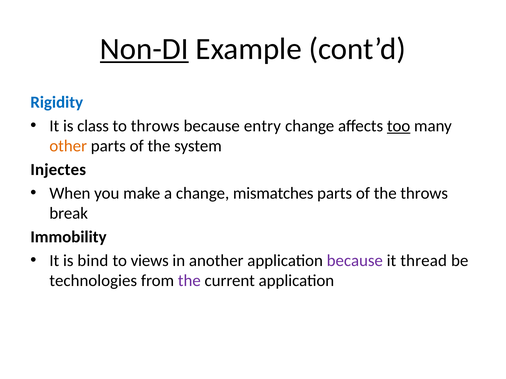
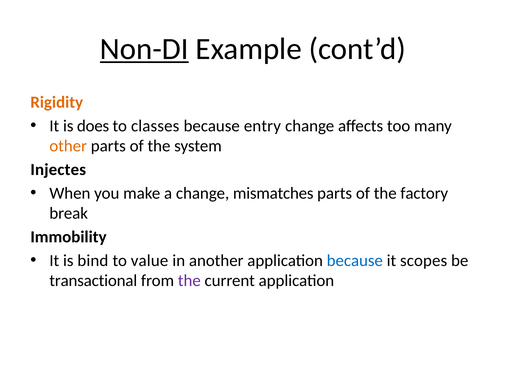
Rigidity colour: blue -> orange
class: class -> does
to throws: throws -> classes
too underline: present -> none
the throws: throws -> factory
views: views -> value
because at (355, 261) colour: purple -> blue
thread: thread -> scopes
technologies: technologies -> transactional
